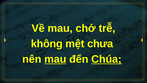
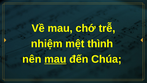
không: không -> nhiệm
chưa: chưa -> thình
Chúa underline: present -> none
